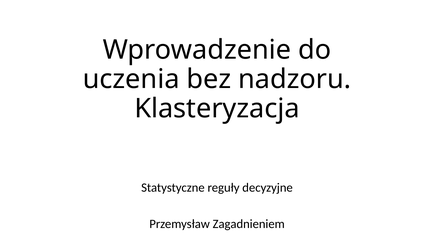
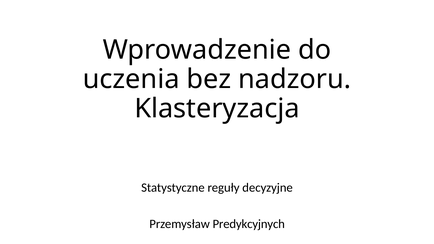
Zagadnieniem: Zagadnieniem -> Predykcyjnych
